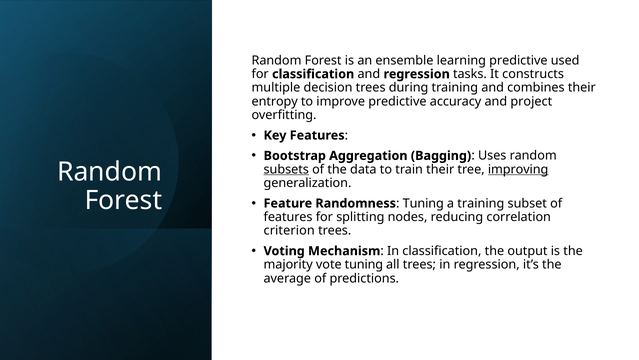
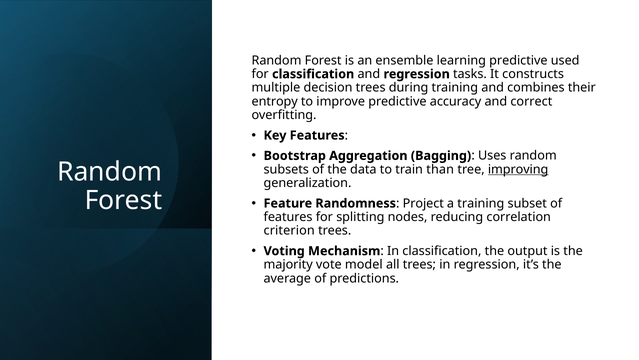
project: project -> correct
subsets underline: present -> none
train their: their -> than
Tuning at (423, 203): Tuning -> Project
vote tuning: tuning -> model
